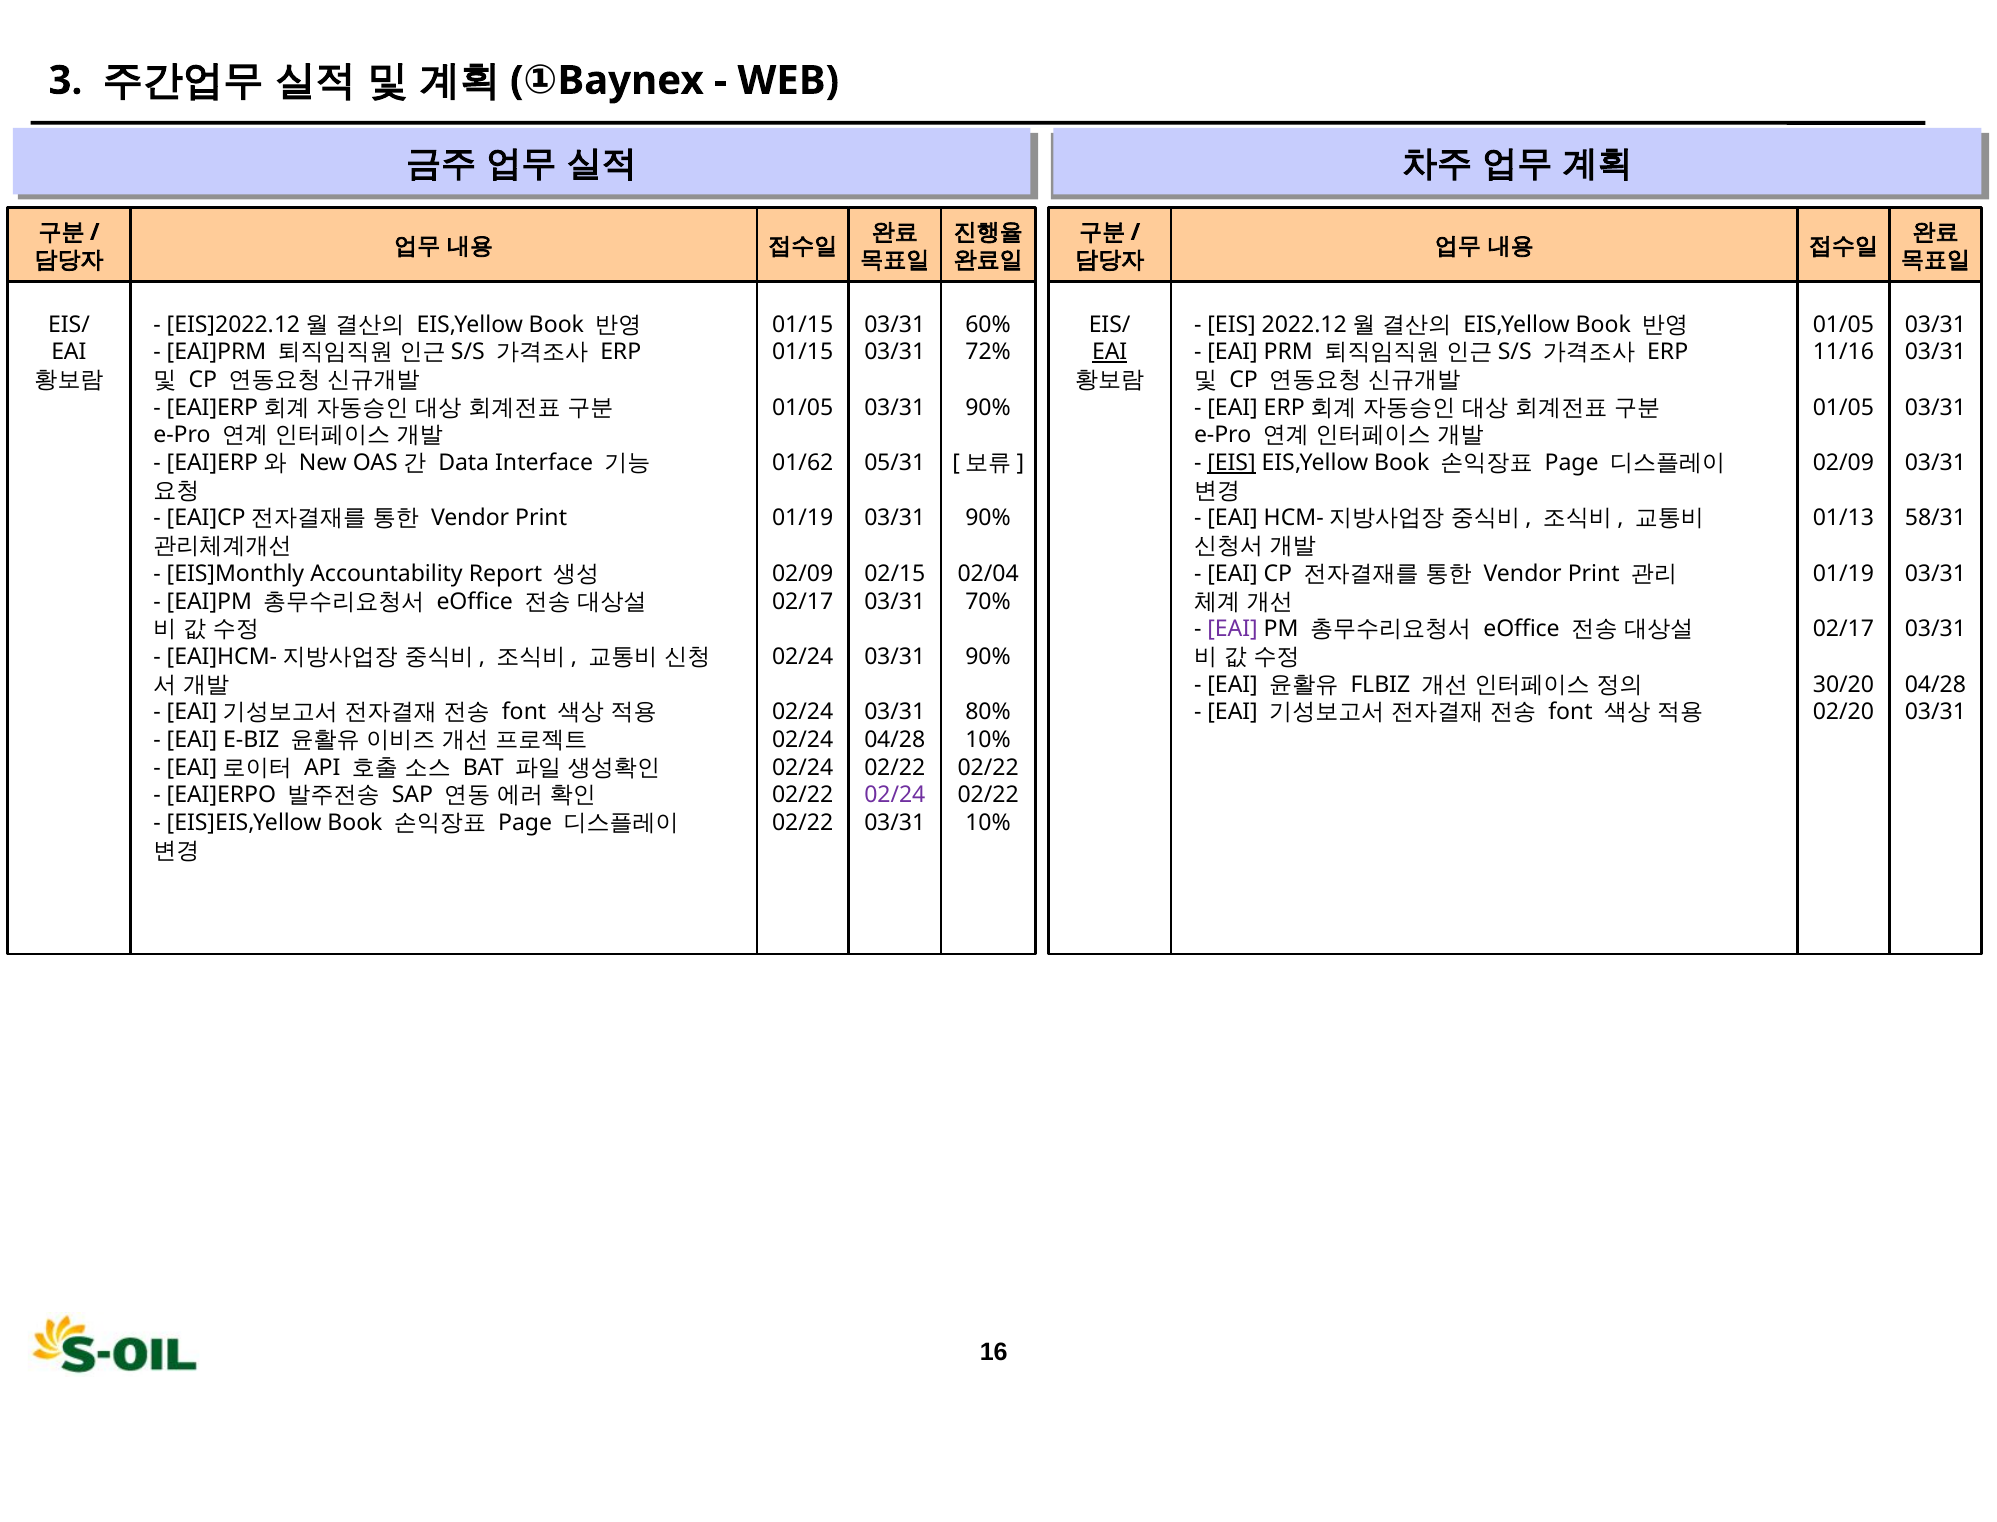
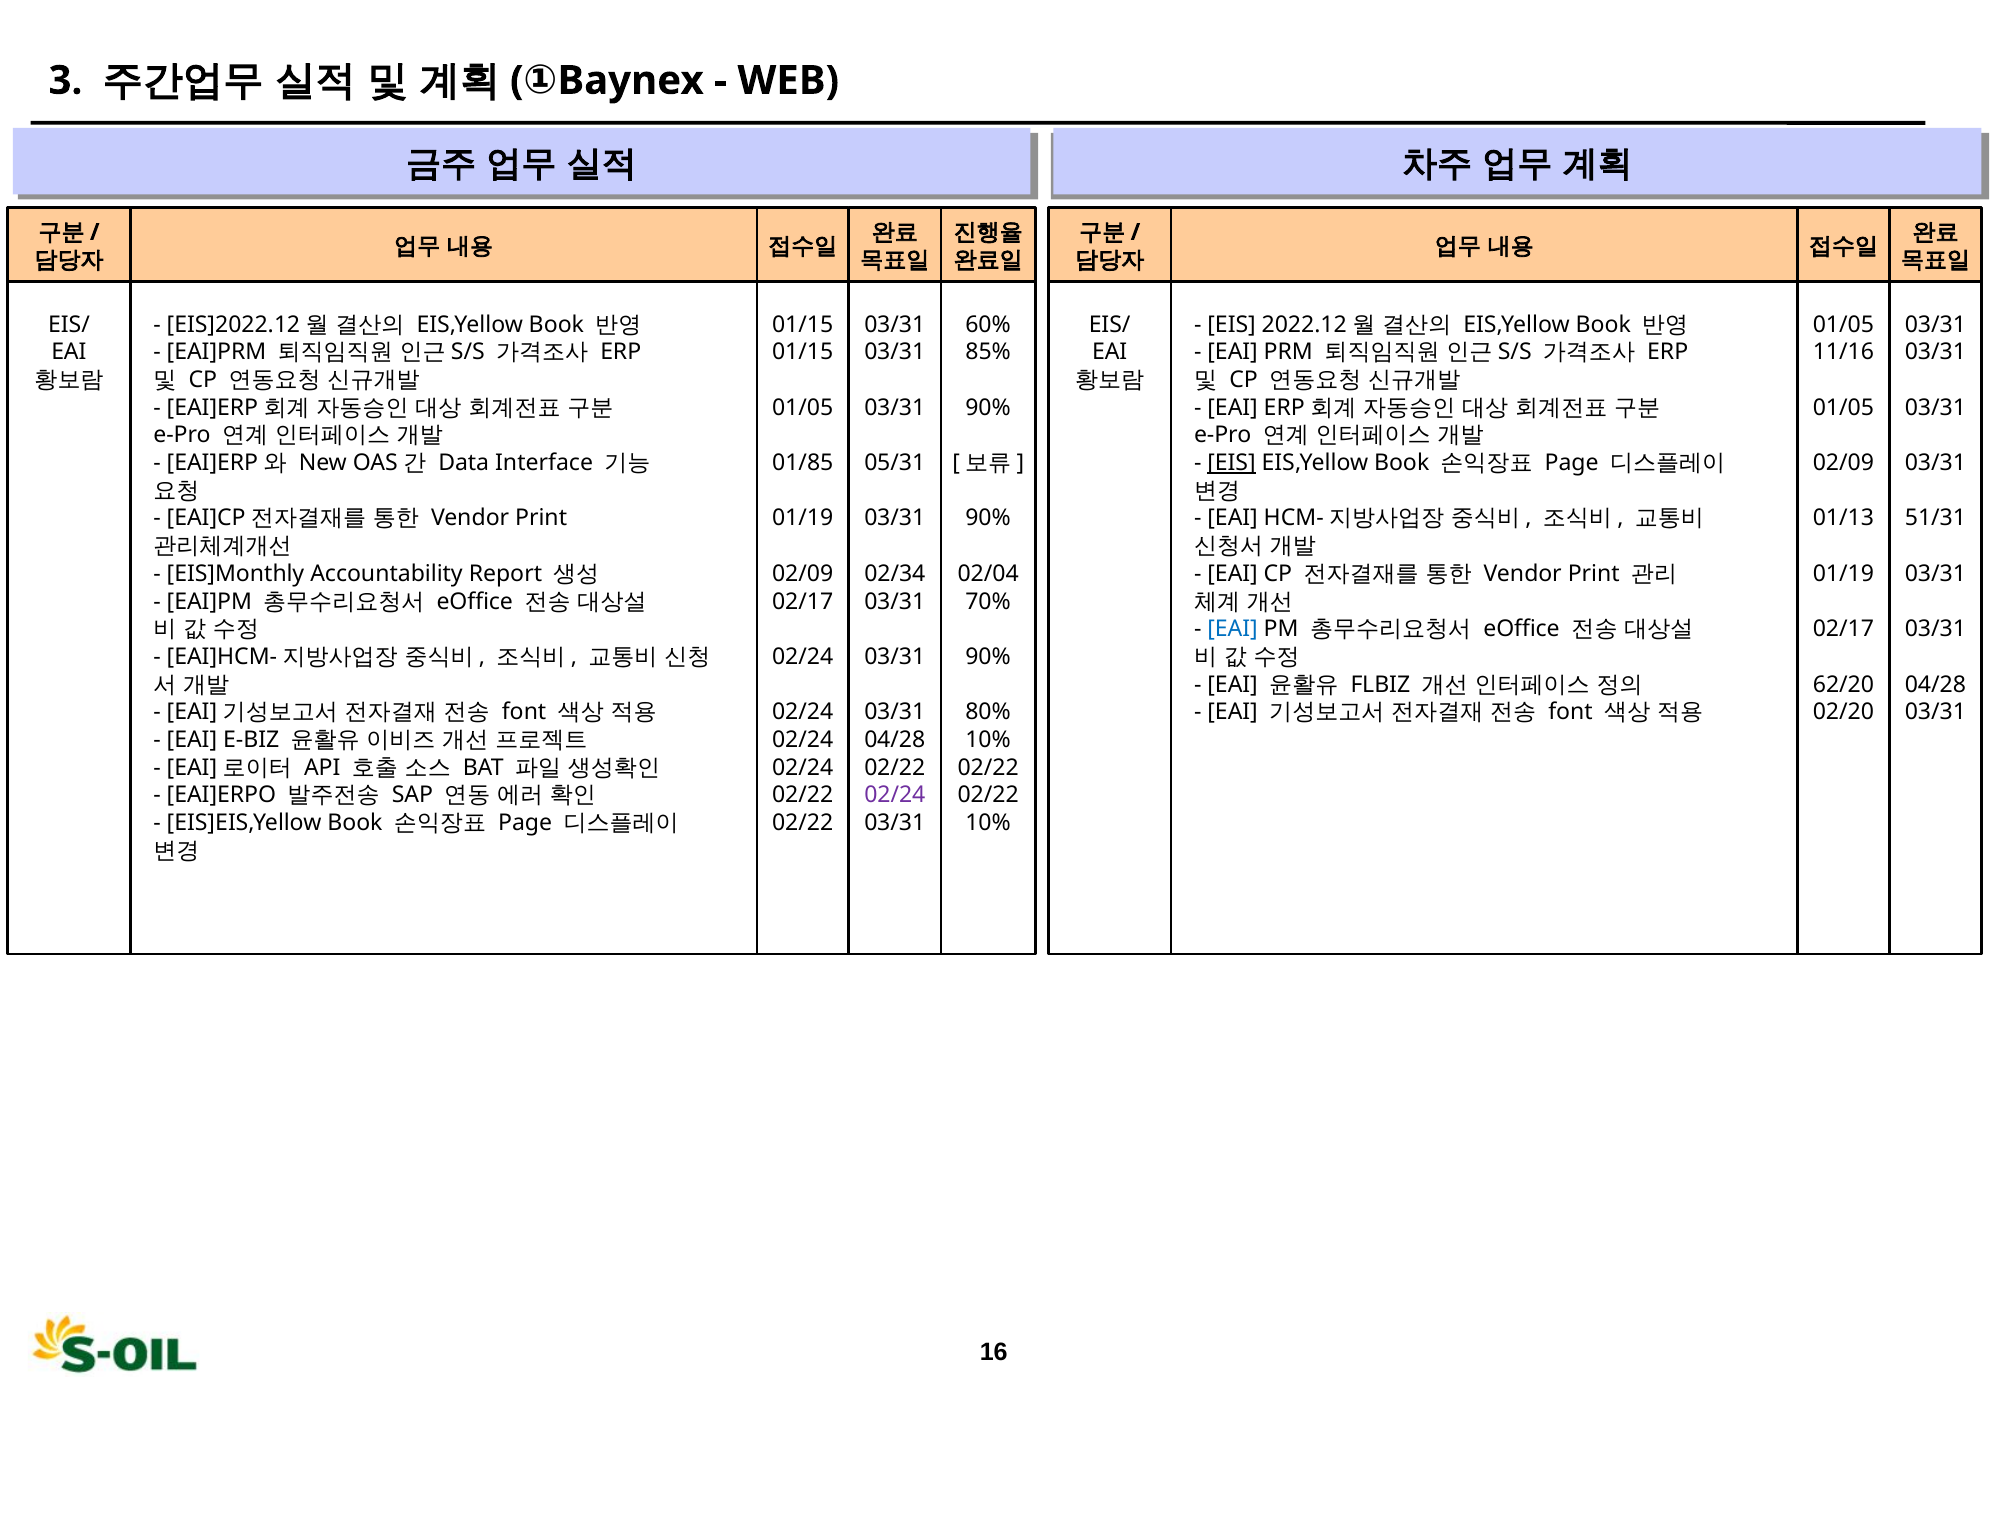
72%: 72% -> 85%
EAI at (1110, 352) underline: present -> none
01/62: 01/62 -> 01/85
58/31: 58/31 -> 51/31
02/15: 02/15 -> 02/34
EAI at (1233, 629) colour: purple -> blue
30/20: 30/20 -> 62/20
